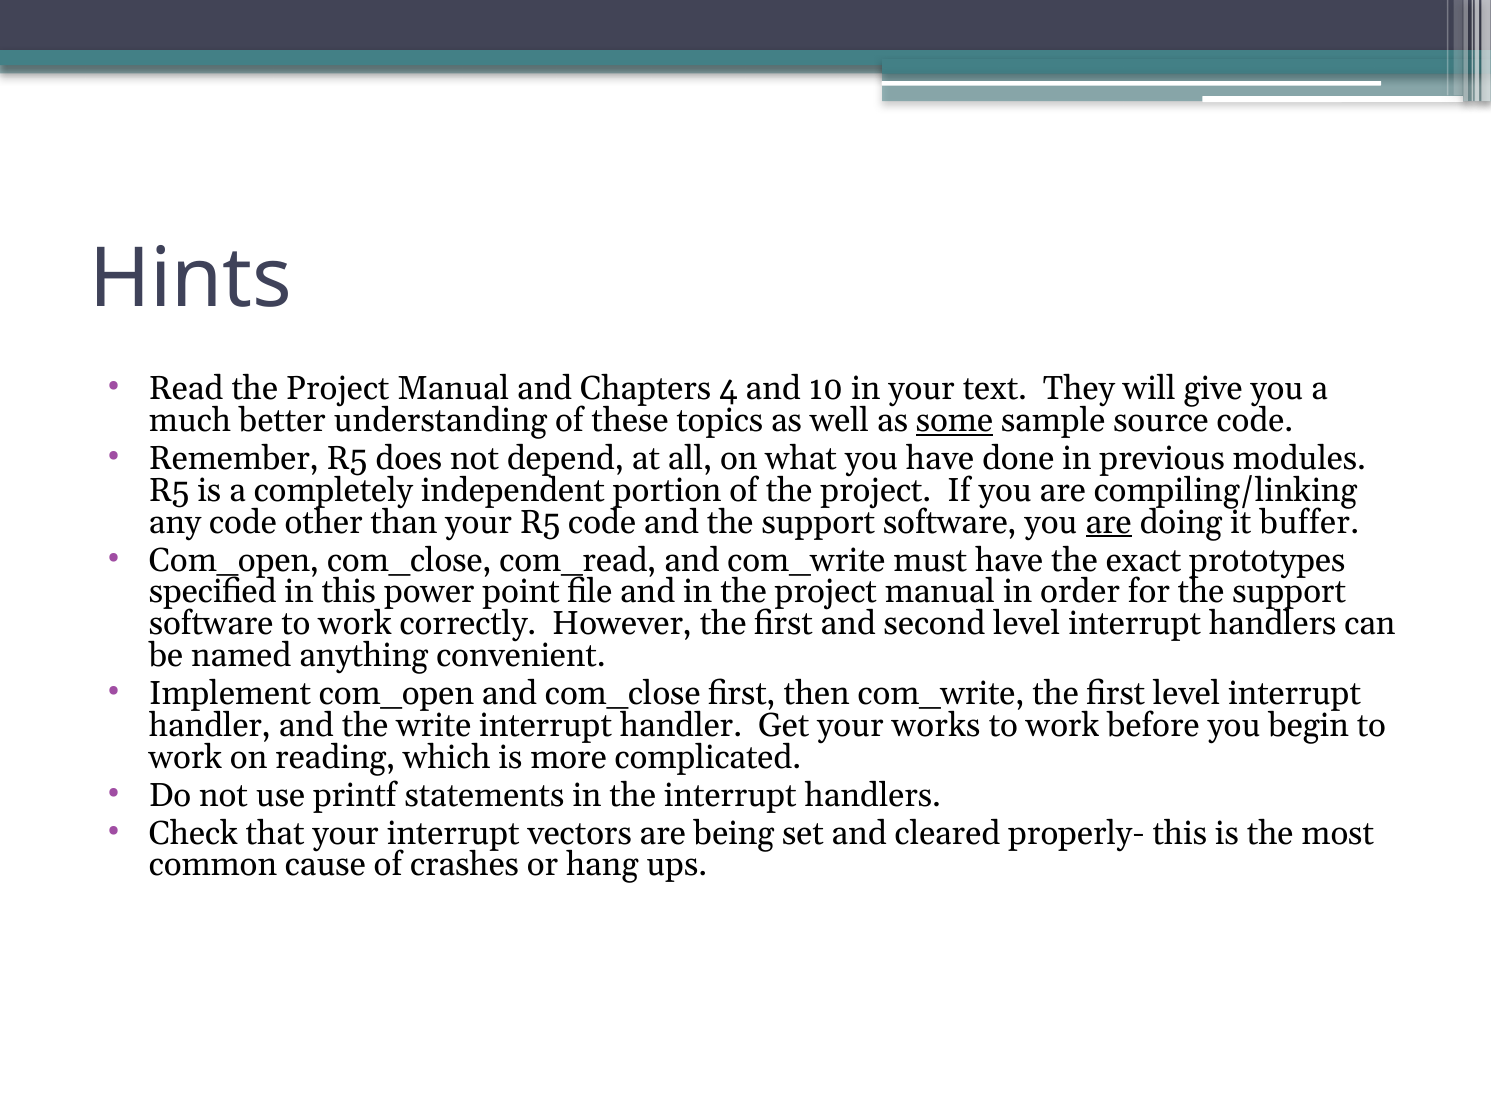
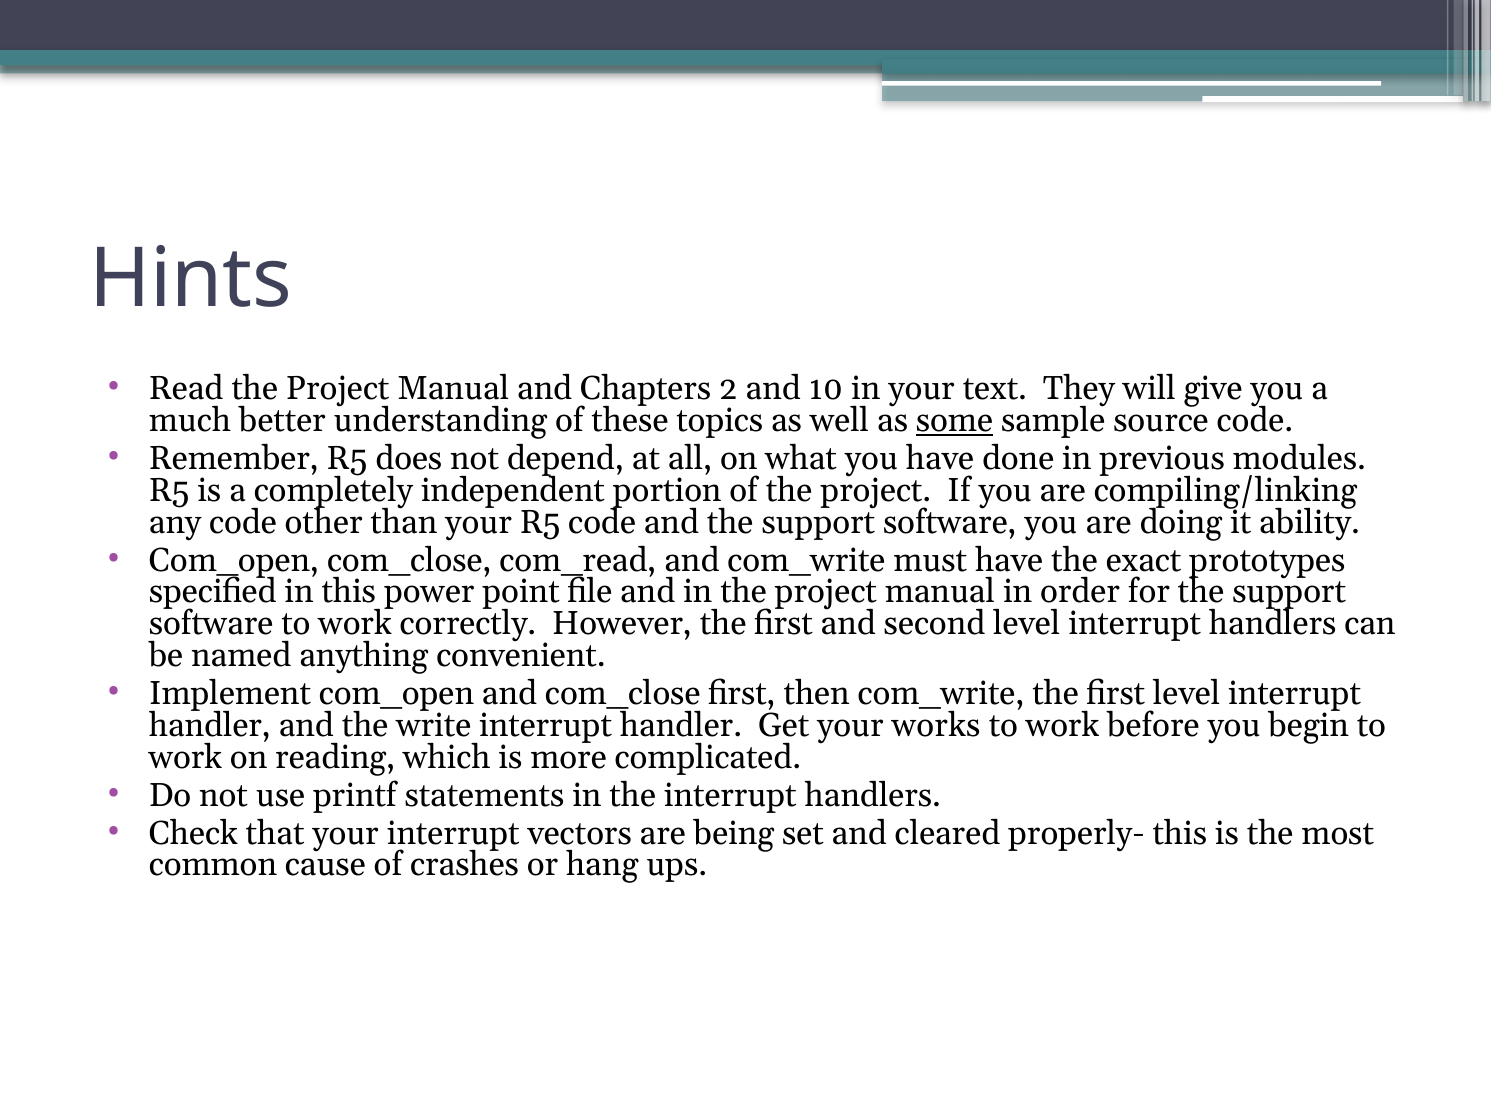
4: 4 -> 2
are at (1109, 522) underline: present -> none
buffer: buffer -> ability
